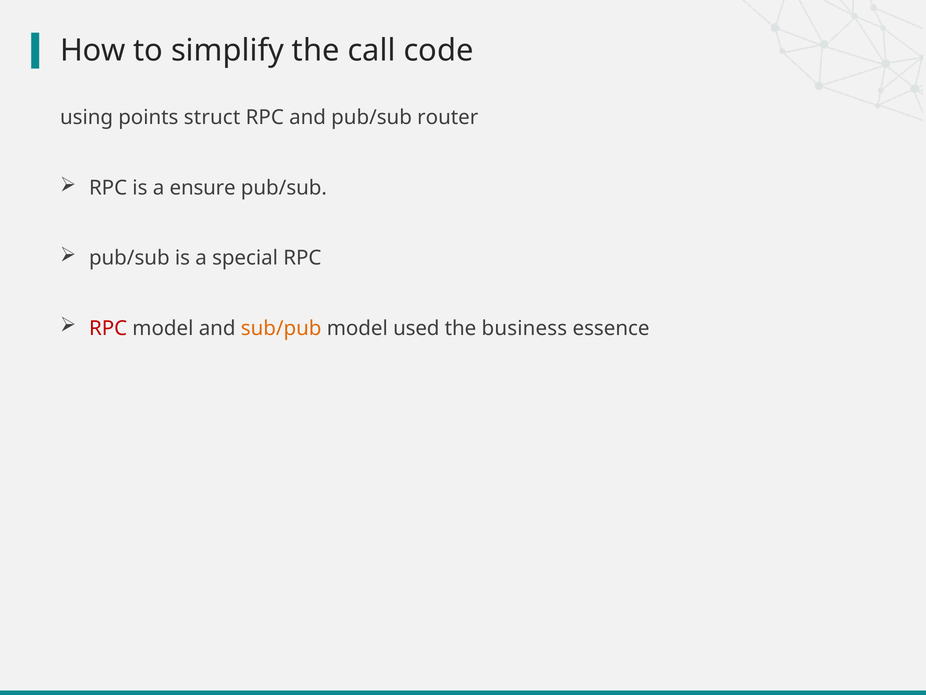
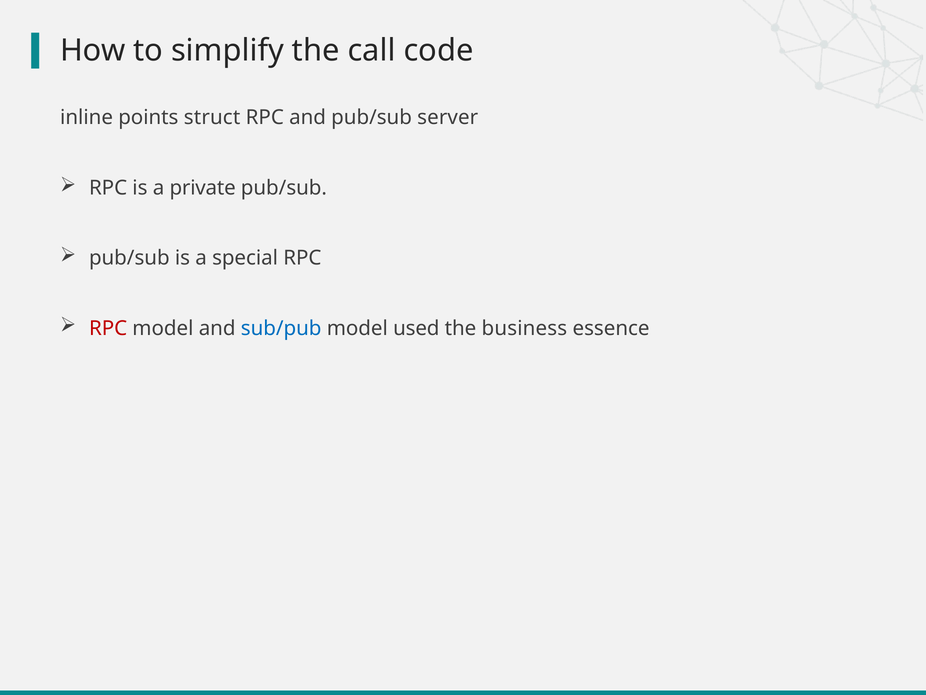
using: using -> inline
router: router -> server
ensure: ensure -> private
sub/pub colour: orange -> blue
